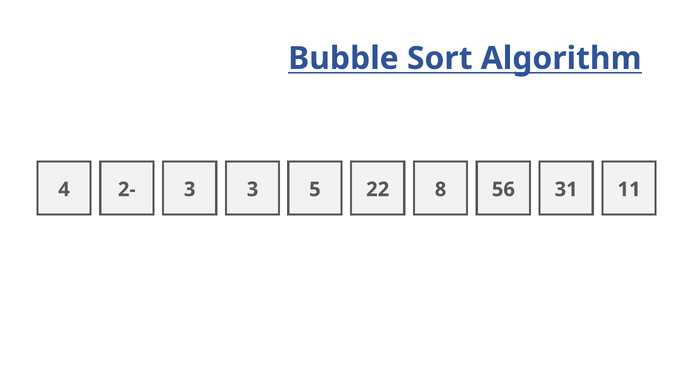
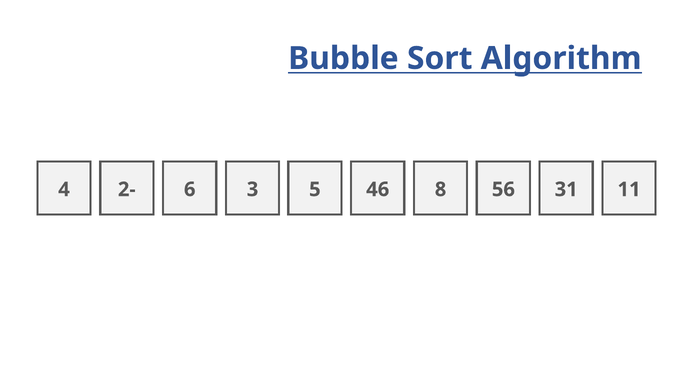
3 at (190, 189): 3 -> 6
22: 22 -> 46
